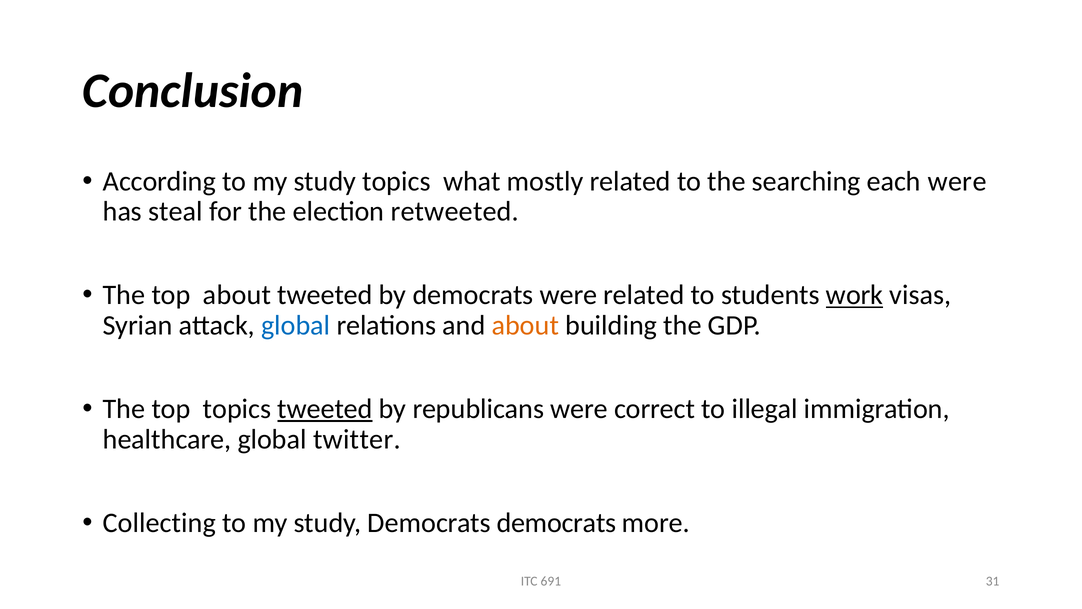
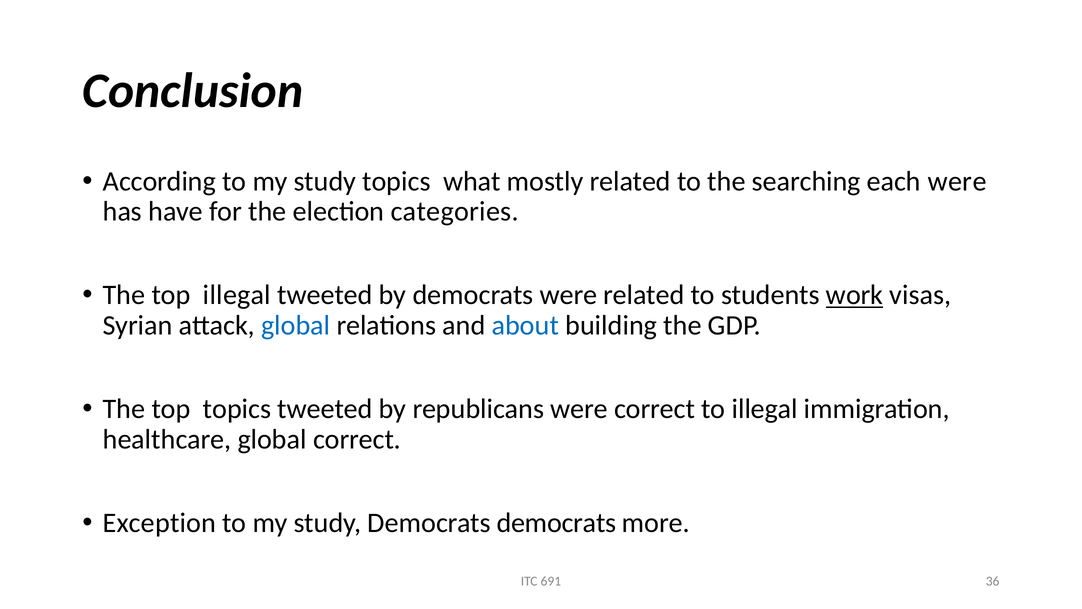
steal: steal -> have
retweeted: retweeted -> categories
top about: about -> illegal
about at (525, 325) colour: orange -> blue
tweeted at (325, 409) underline: present -> none
global twitter: twitter -> correct
Collecting: Collecting -> Exception
31: 31 -> 36
